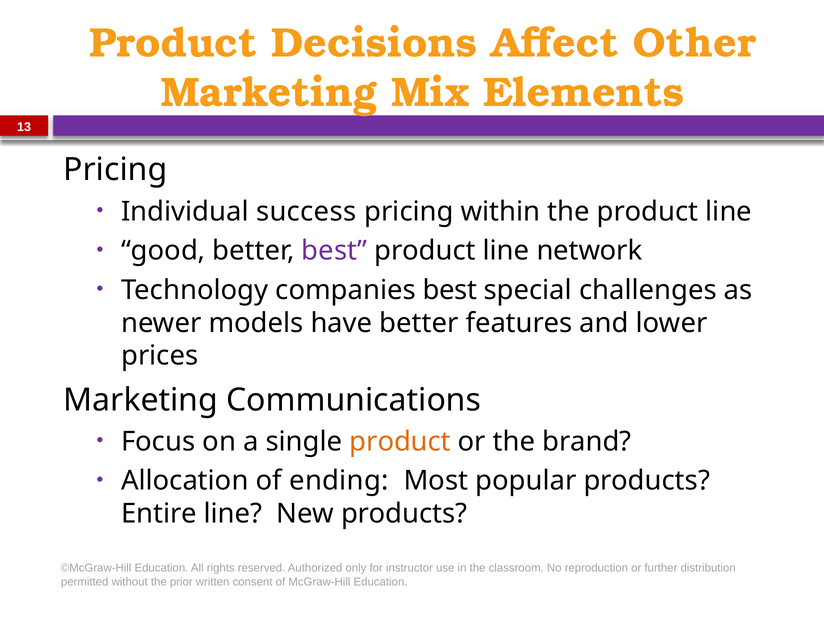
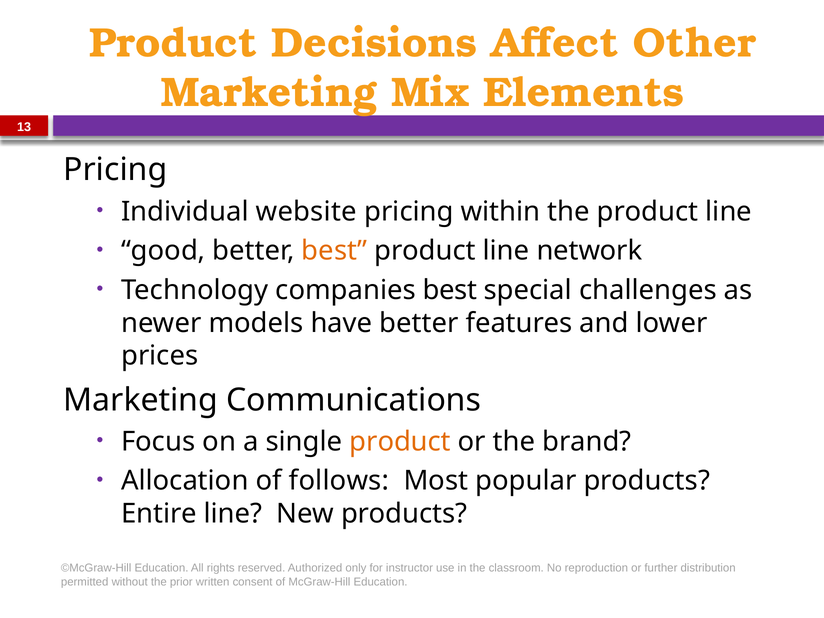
success: success -> website
best at (334, 251) colour: purple -> orange
ending: ending -> follows
